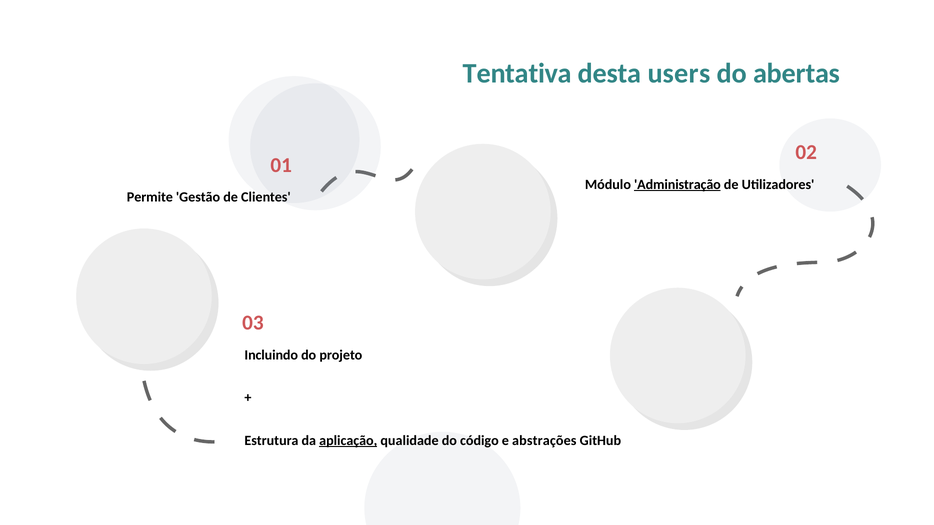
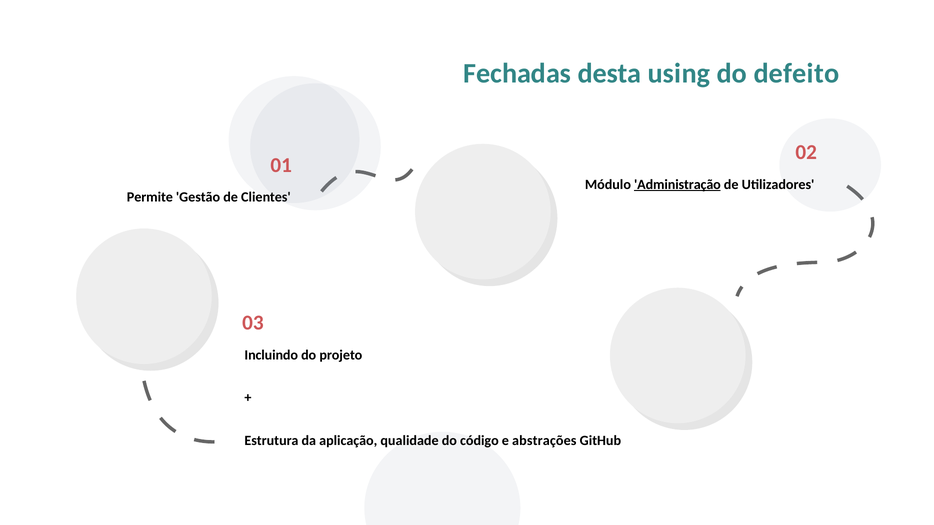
Tentativa: Tentativa -> Fechadas
users: users -> using
abertas: abertas -> defeito
aplicação underline: present -> none
